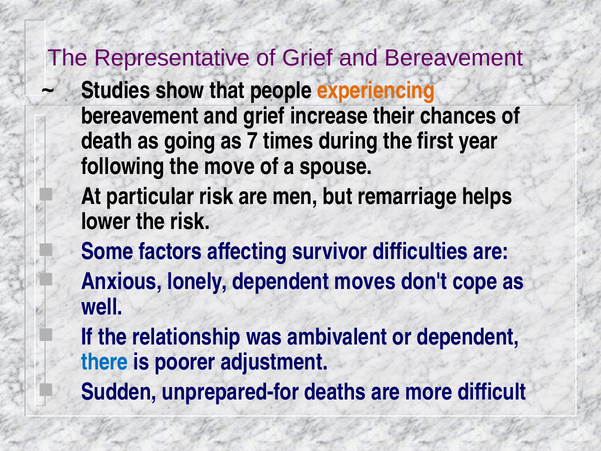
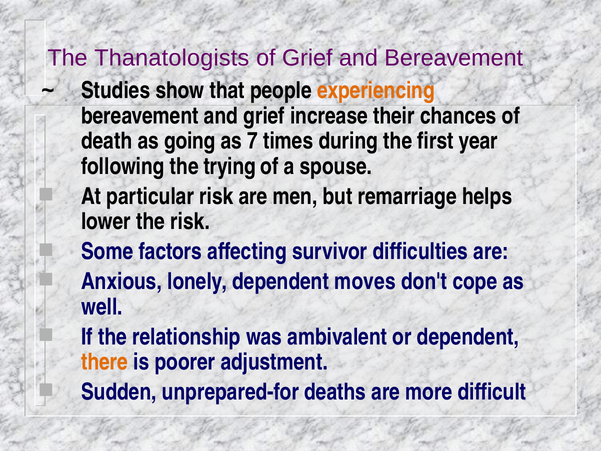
Representative: Representative -> Thanatologists
move: move -> trying
there colour: blue -> orange
